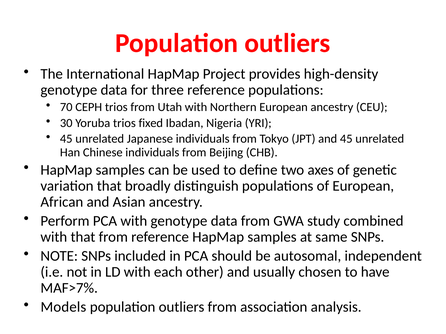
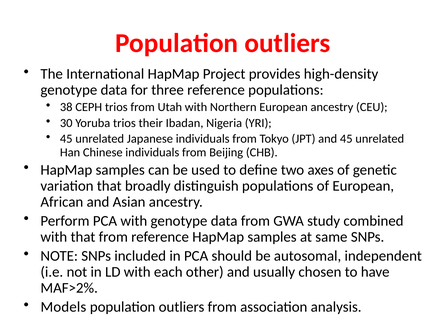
70: 70 -> 38
fixed: fixed -> their
MAF>7%: MAF>7% -> MAF>2%
